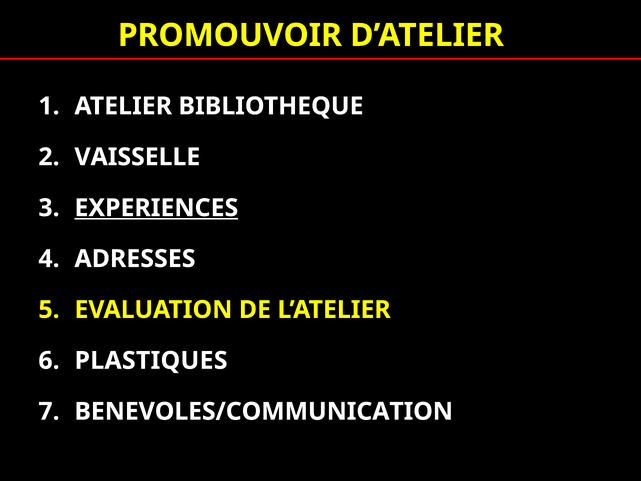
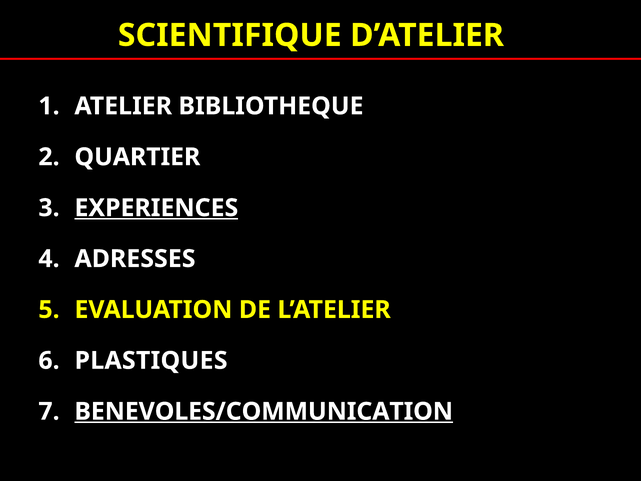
PROMOUVOIR: PROMOUVOIR -> SCIENTIFIQUE
VAISSELLE: VAISSELLE -> QUARTIER
BENEVOLES/COMMUNICATION underline: none -> present
